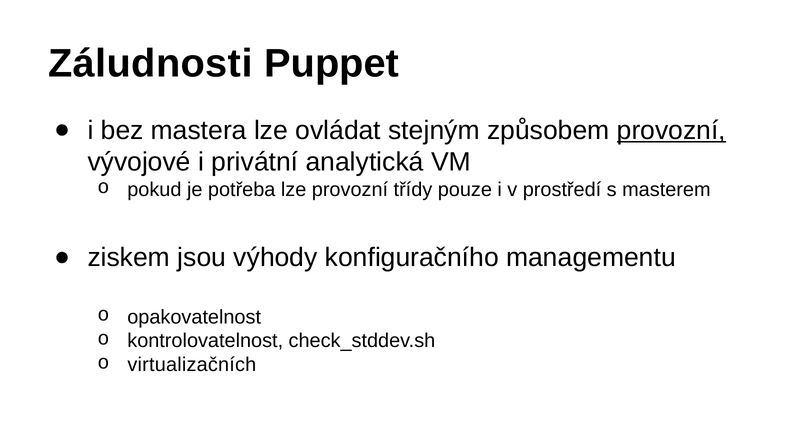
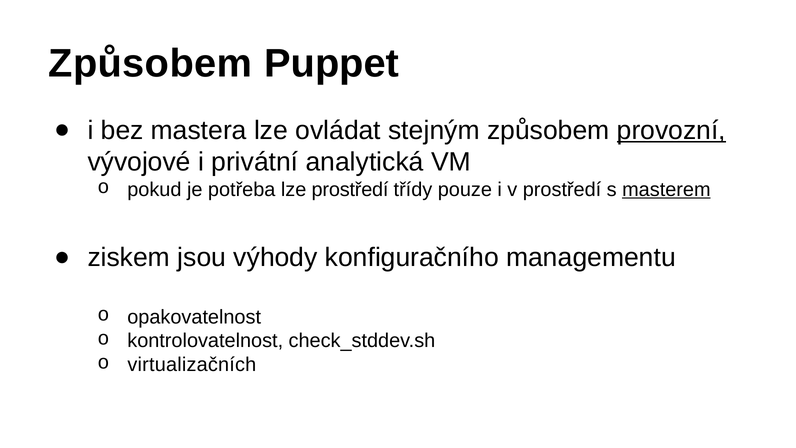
Záludnosti at (150, 63): Záludnosti -> Způsobem
lze provozní: provozní -> prostředí
masterem underline: none -> present
